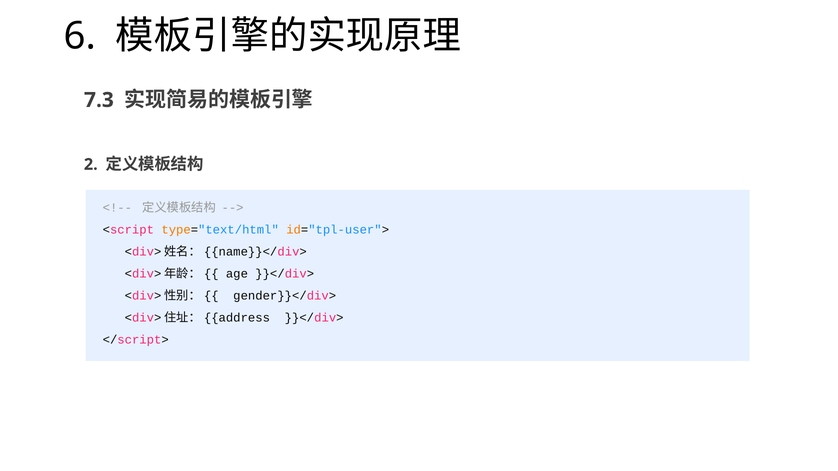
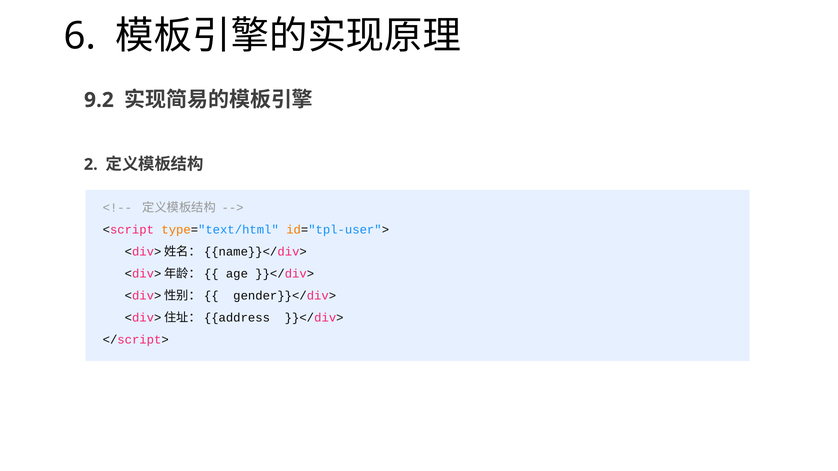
7.3: 7.3 -> 9.2
